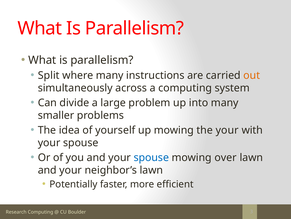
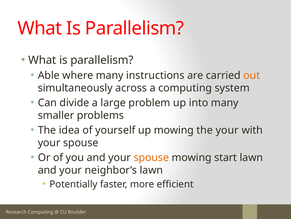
Split: Split -> Able
spouse at (151, 157) colour: blue -> orange
over: over -> start
